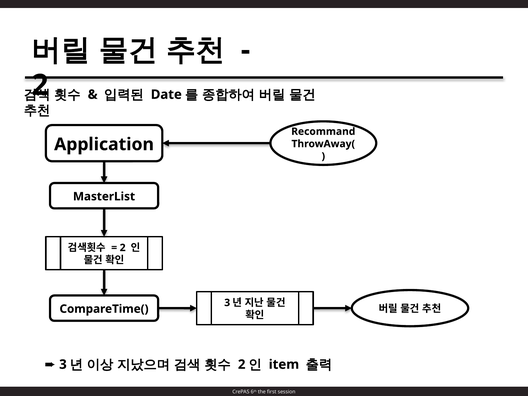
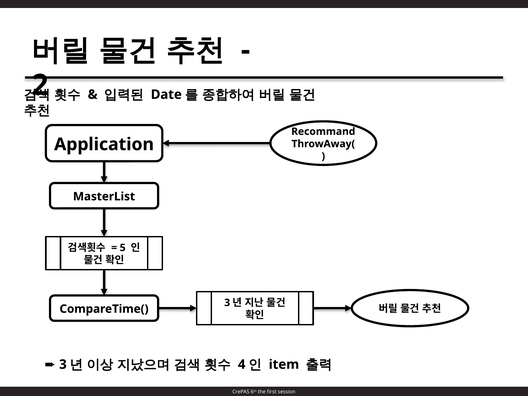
2 at (123, 248): 2 -> 5
2 at (242, 364): 2 -> 4
